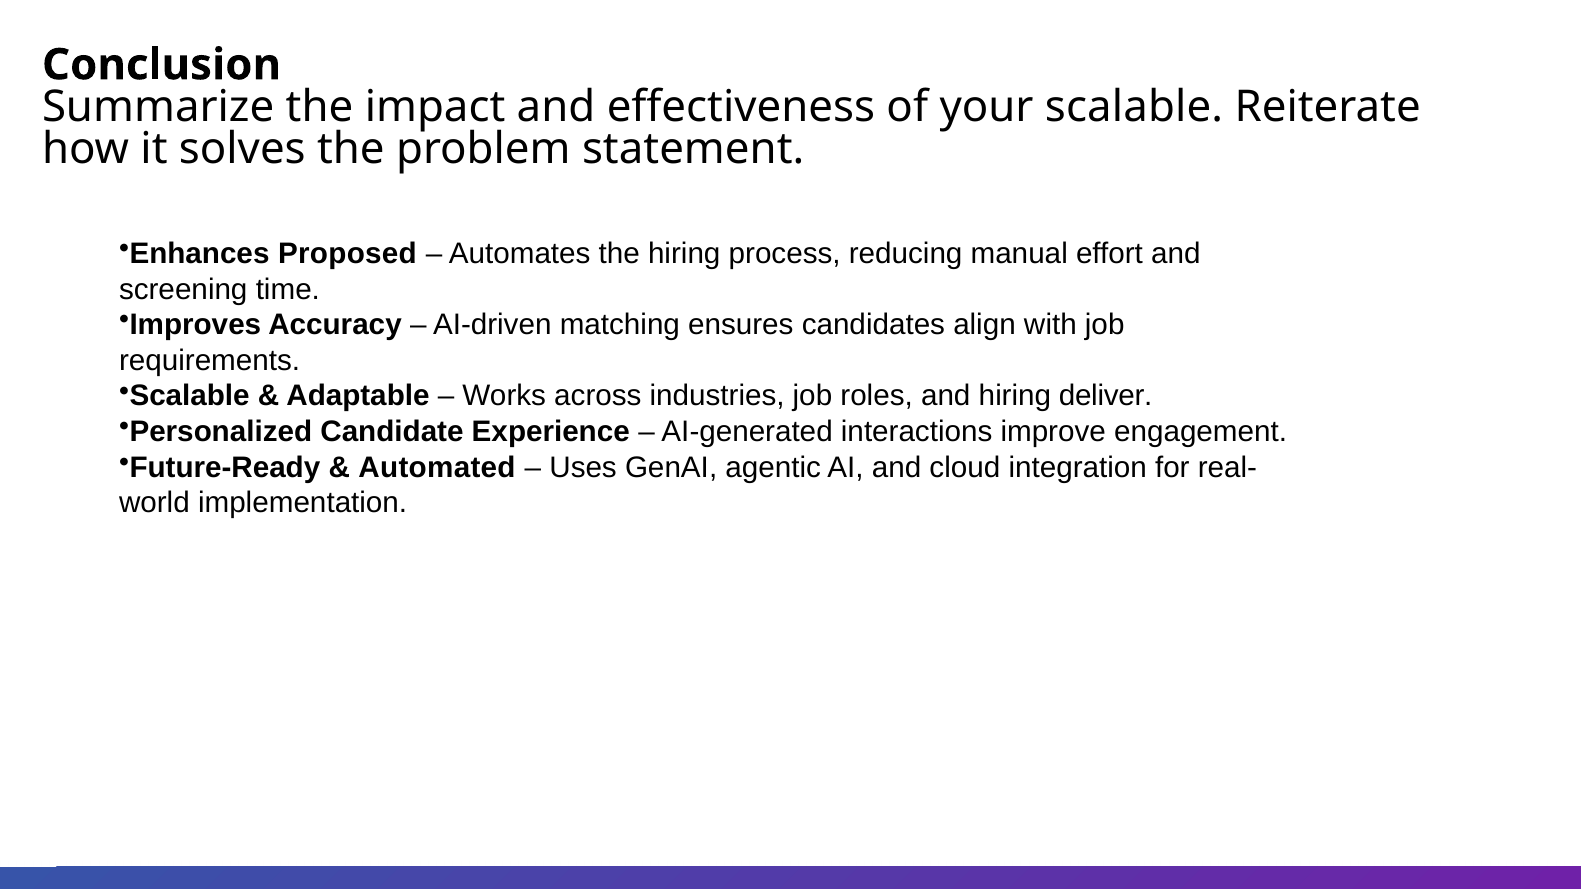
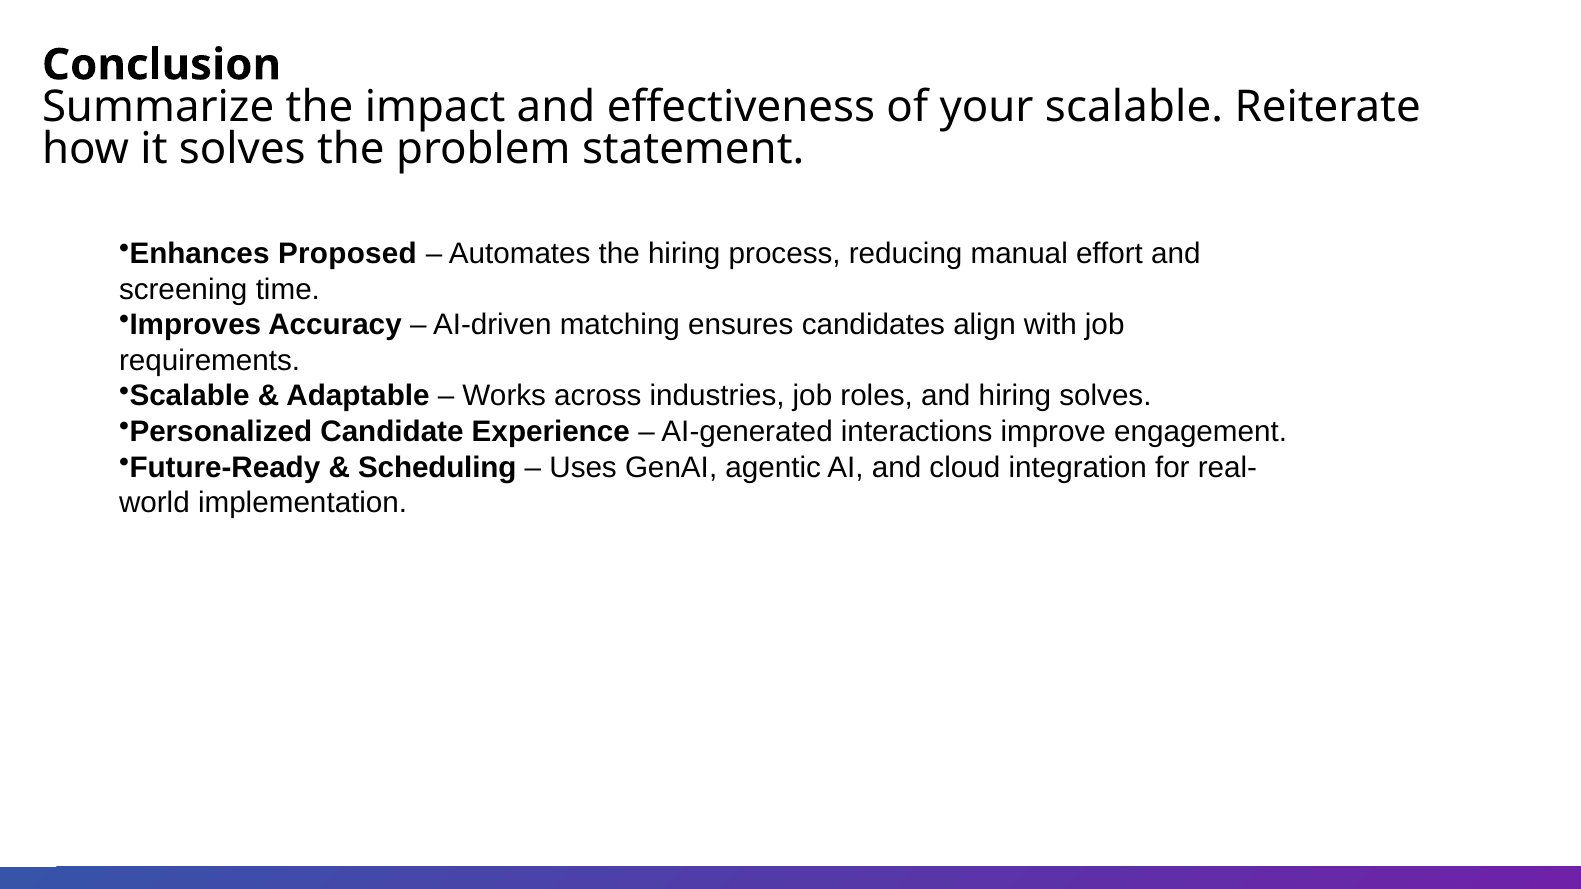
hiring deliver: deliver -> solves
Automated: Automated -> Scheduling
